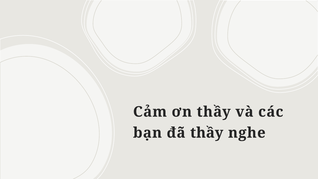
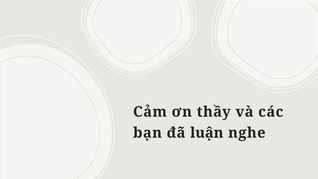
đã thầy: thầy -> luận
